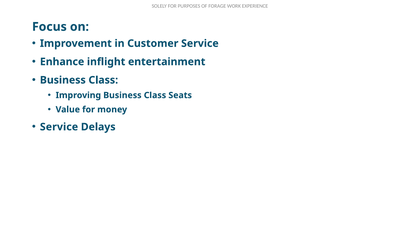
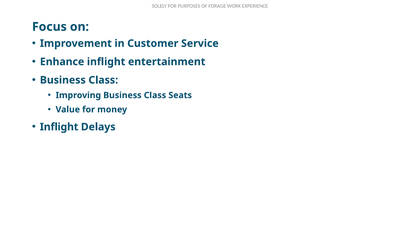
Service at (59, 127): Service -> Inflight
